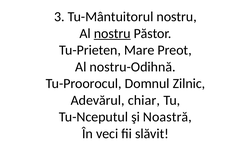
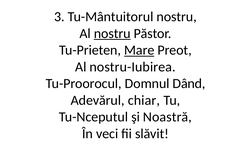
Mare underline: none -> present
nostru-Odihnă: nostru-Odihnă -> nostru-Iubirea
Zilnic: Zilnic -> Dând
